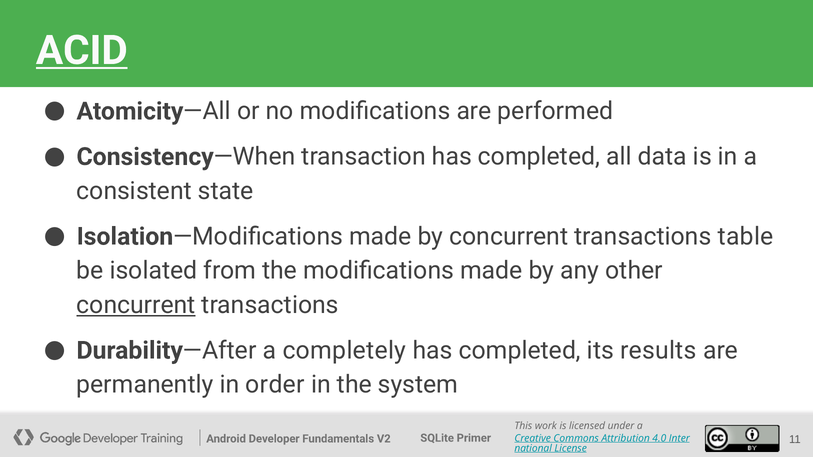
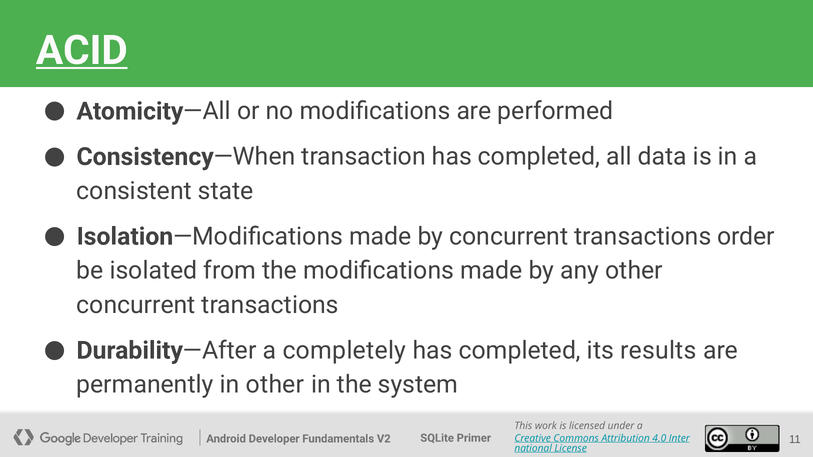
table: table -> order
concurrent at (136, 305) underline: present -> none
in order: order -> other
